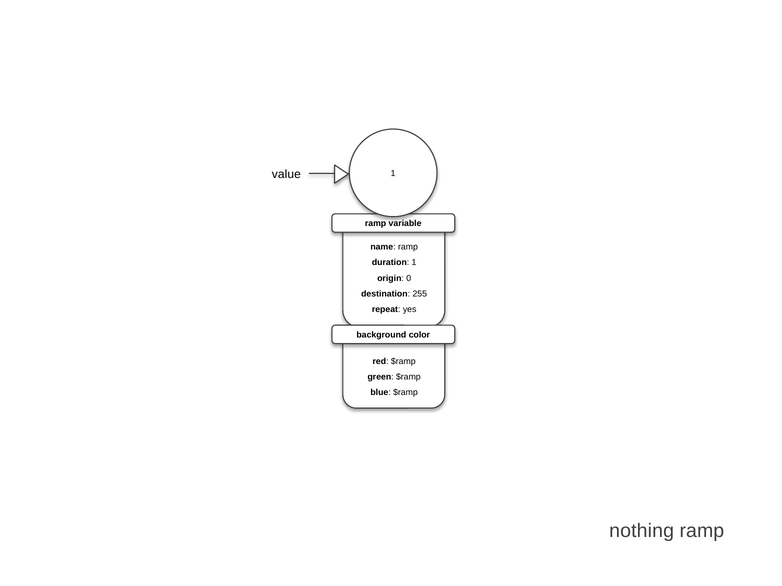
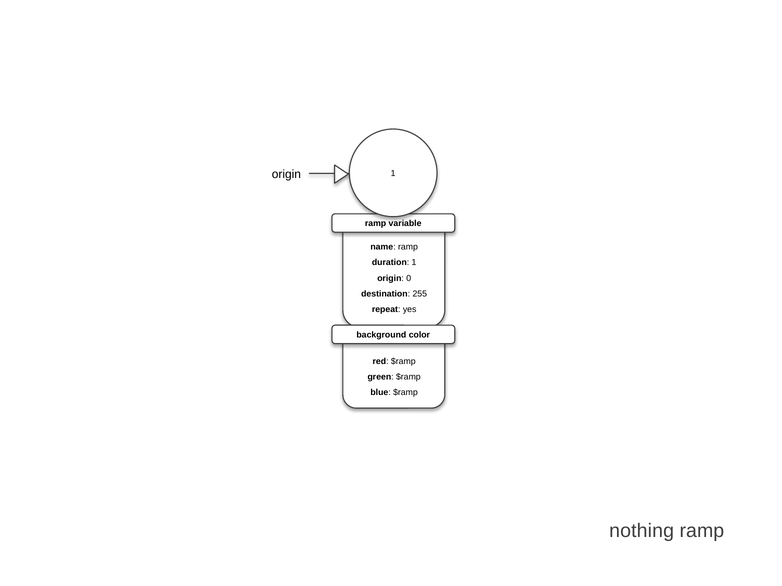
value at (286, 174): value -> origin
